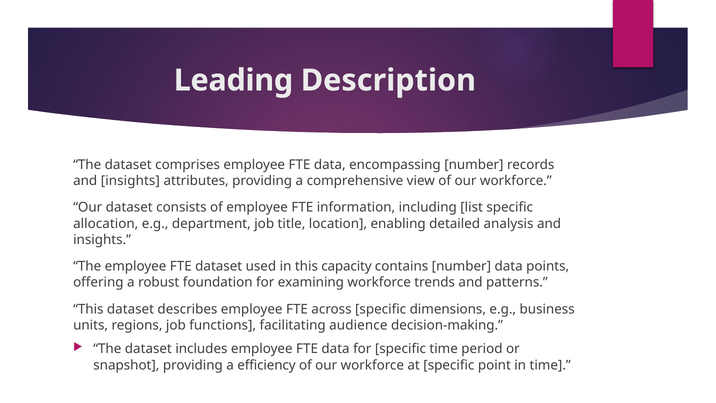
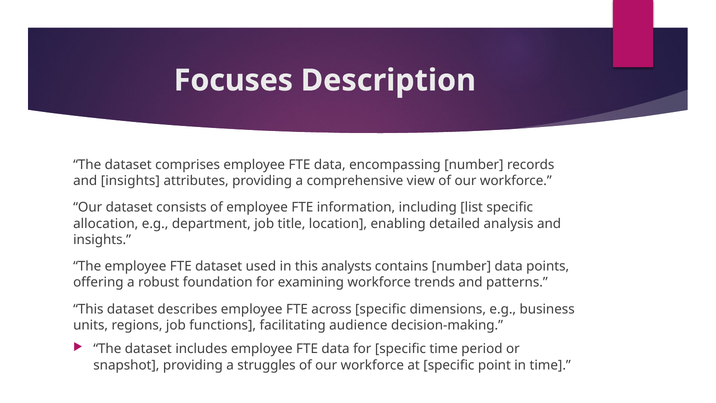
Leading: Leading -> Focuses
capacity: capacity -> analysts
efficiency: efficiency -> struggles
